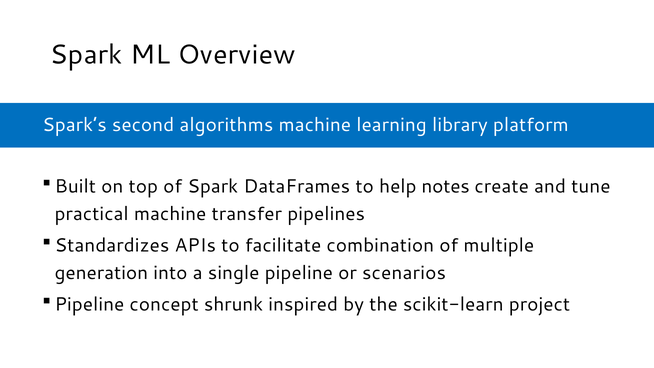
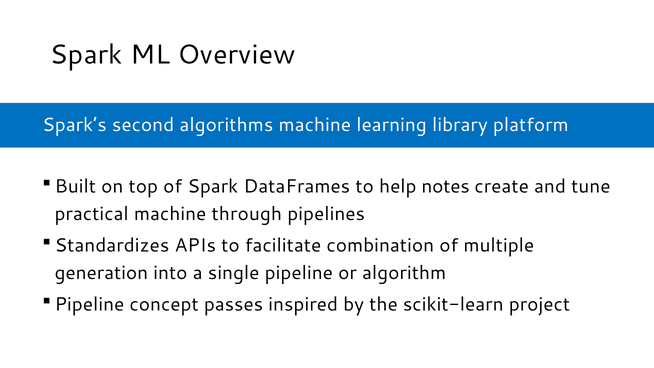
transfer: transfer -> through
scenarios: scenarios -> algorithm
shrunk: shrunk -> passes
